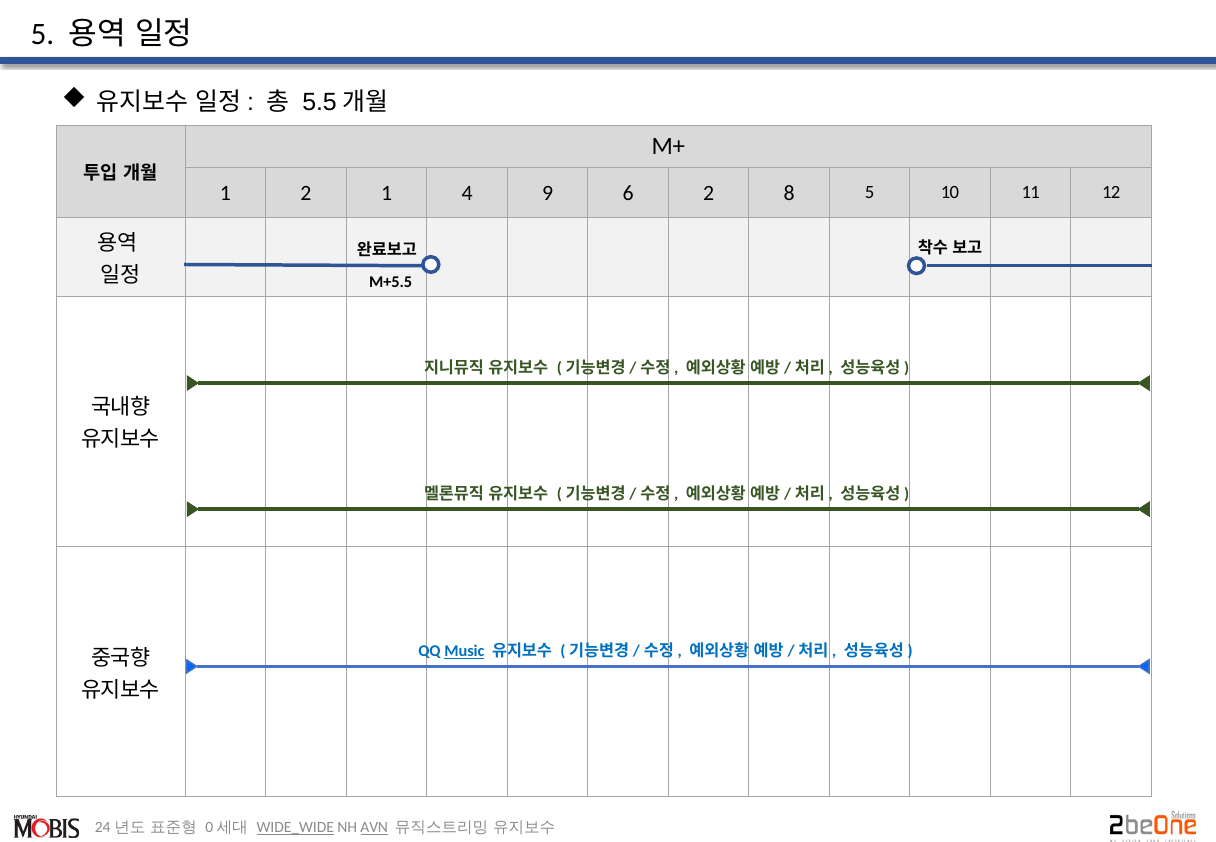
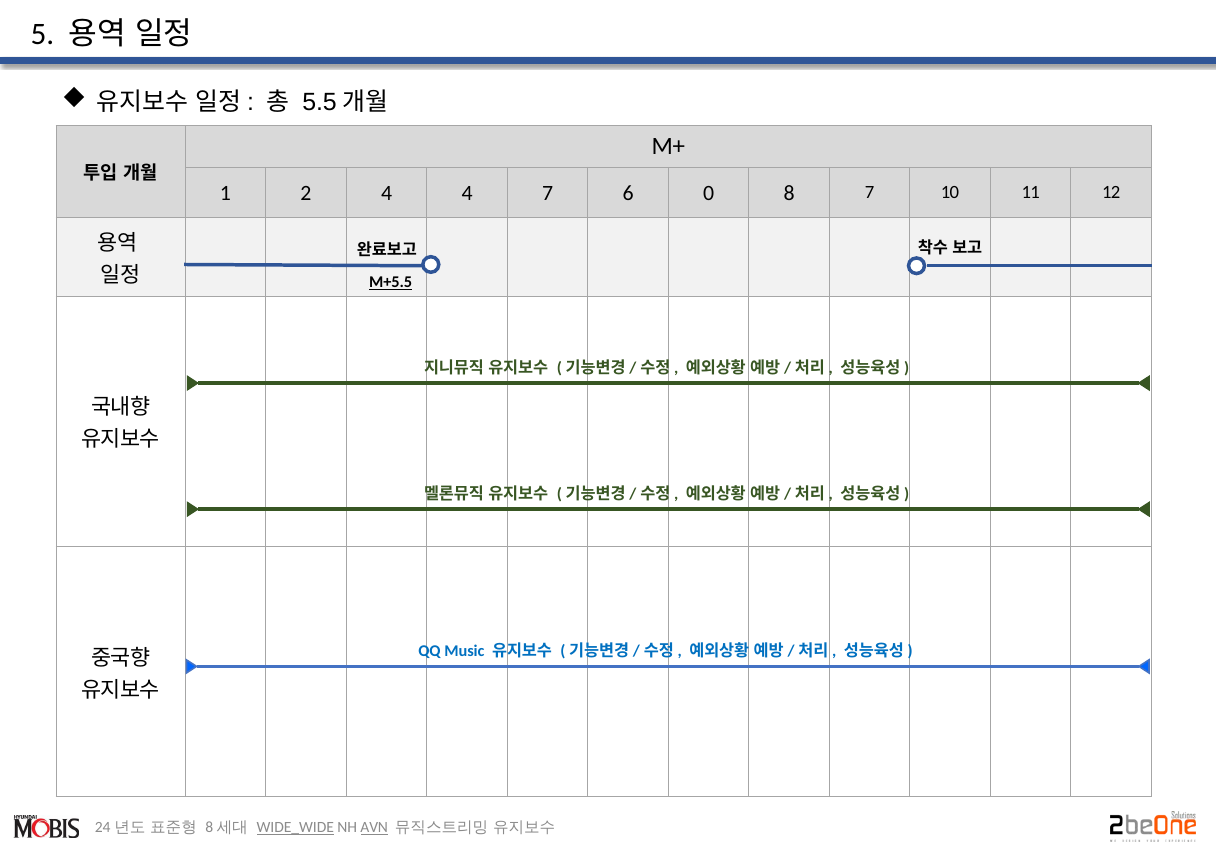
2 1: 1 -> 4
4 9: 9 -> 7
6 2: 2 -> 0
8 5: 5 -> 7
M+5.5 underline: none -> present
Music underline: present -> none
0 at (209, 827): 0 -> 8
